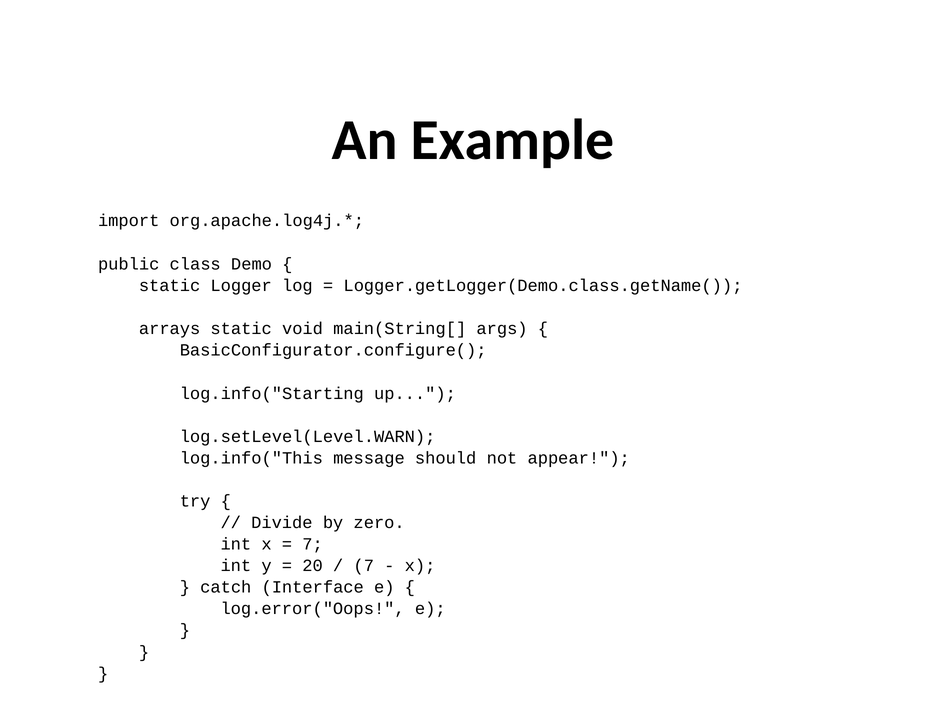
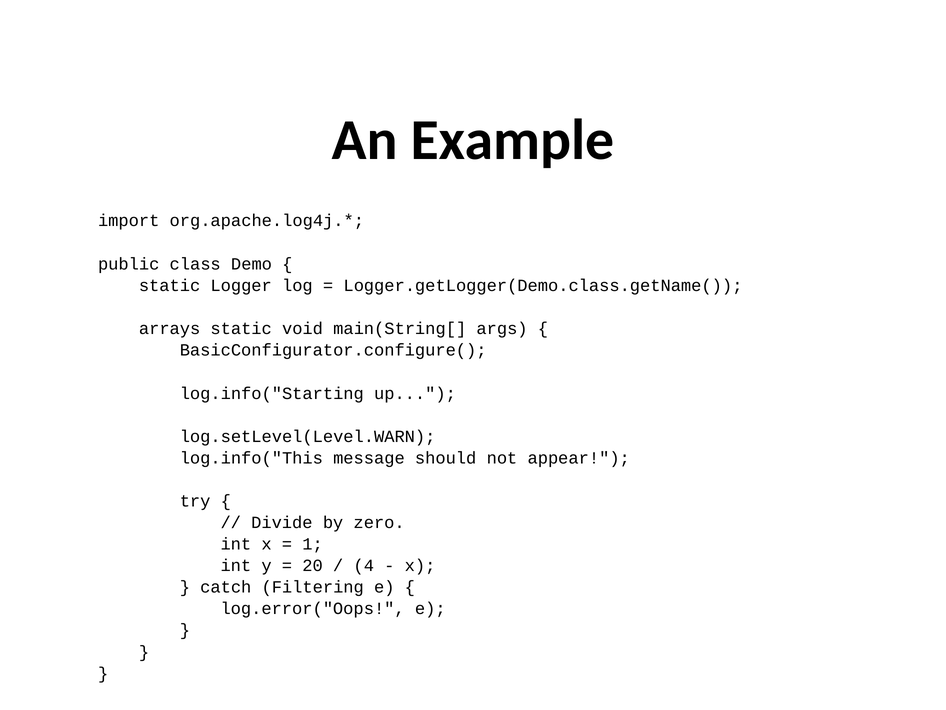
7 at (313, 544): 7 -> 1
7 at (364, 565): 7 -> 4
Interface: Interface -> Filtering
